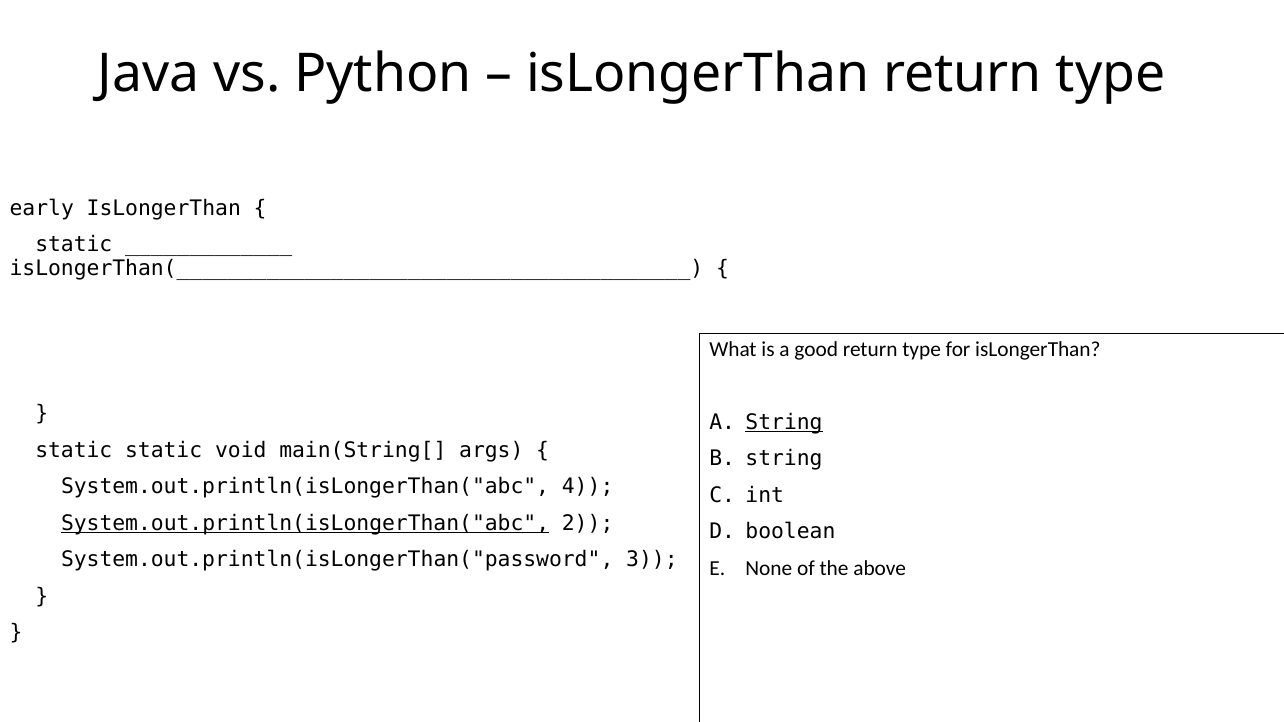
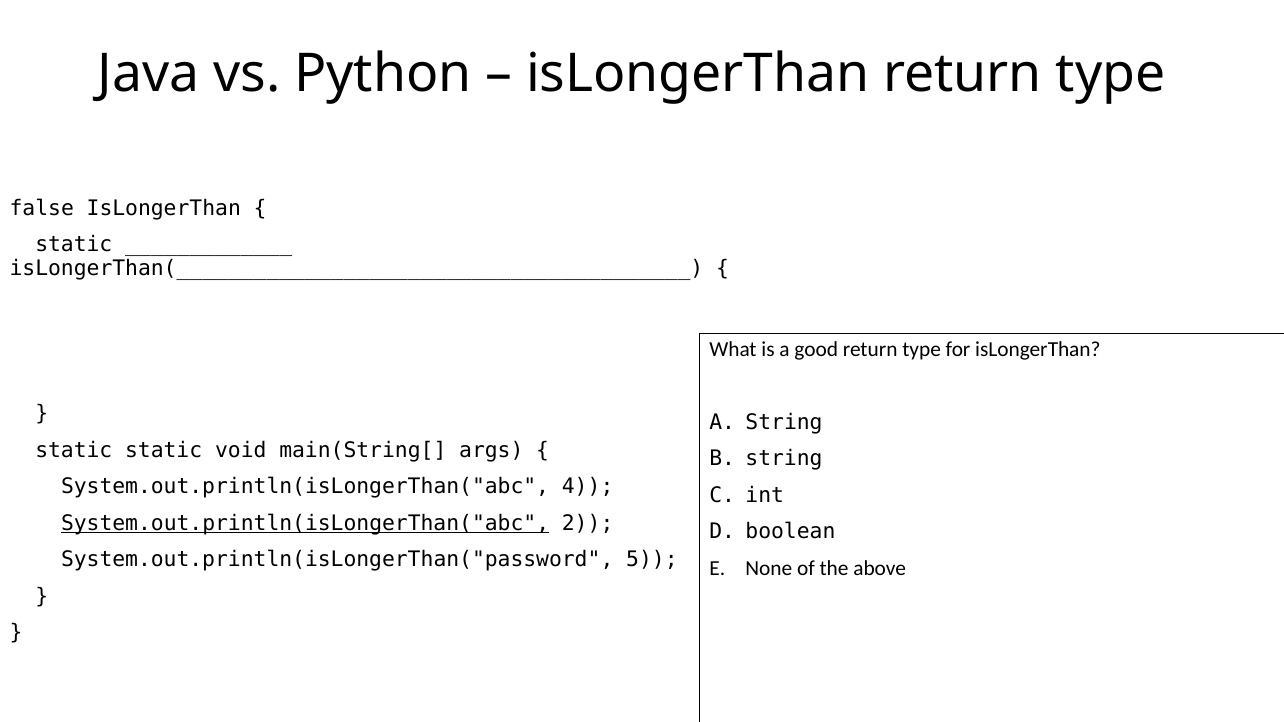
early: early -> false
String at (784, 422) underline: present -> none
3: 3 -> 5
